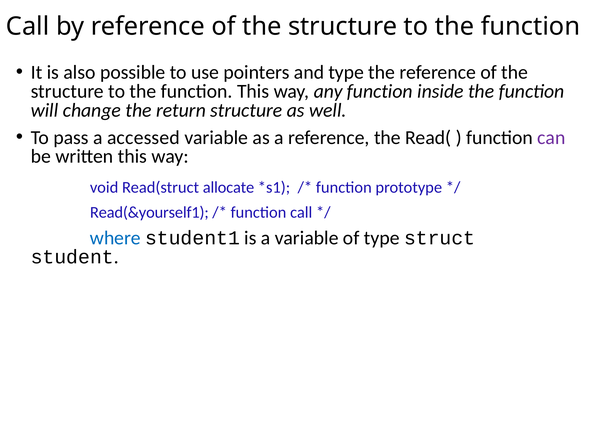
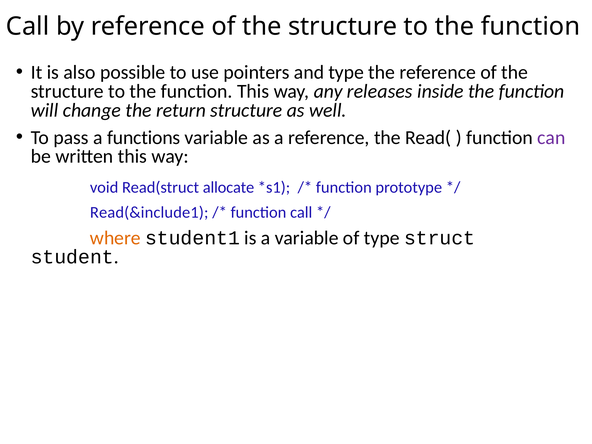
any function: function -> releases
accessed: accessed -> functions
Read(&yourself1: Read(&yourself1 -> Read(&include1
where colour: blue -> orange
